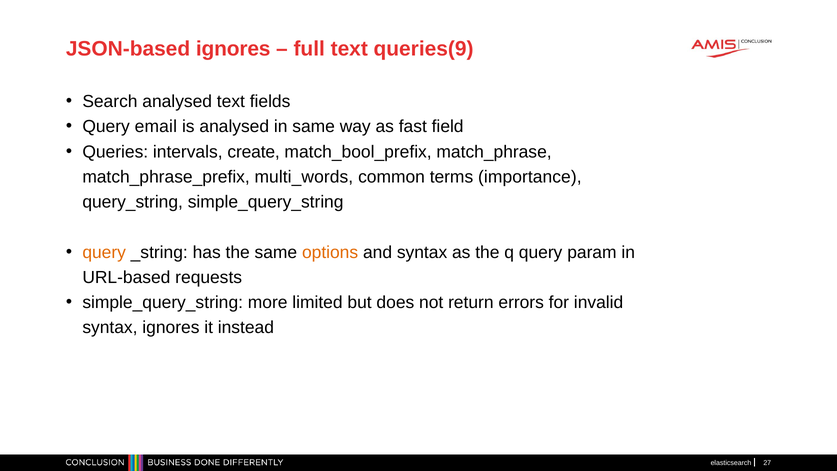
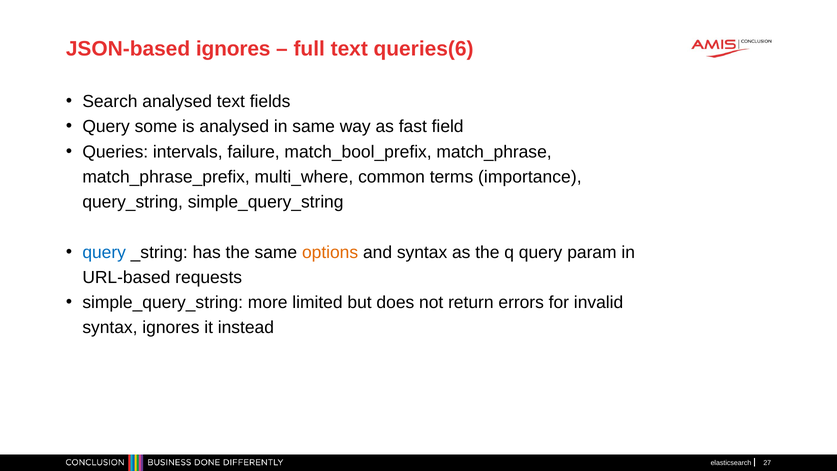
queries(9: queries(9 -> queries(6
email: email -> some
create: create -> failure
multi_words: multi_words -> multi_where
query at (104, 252) colour: orange -> blue
